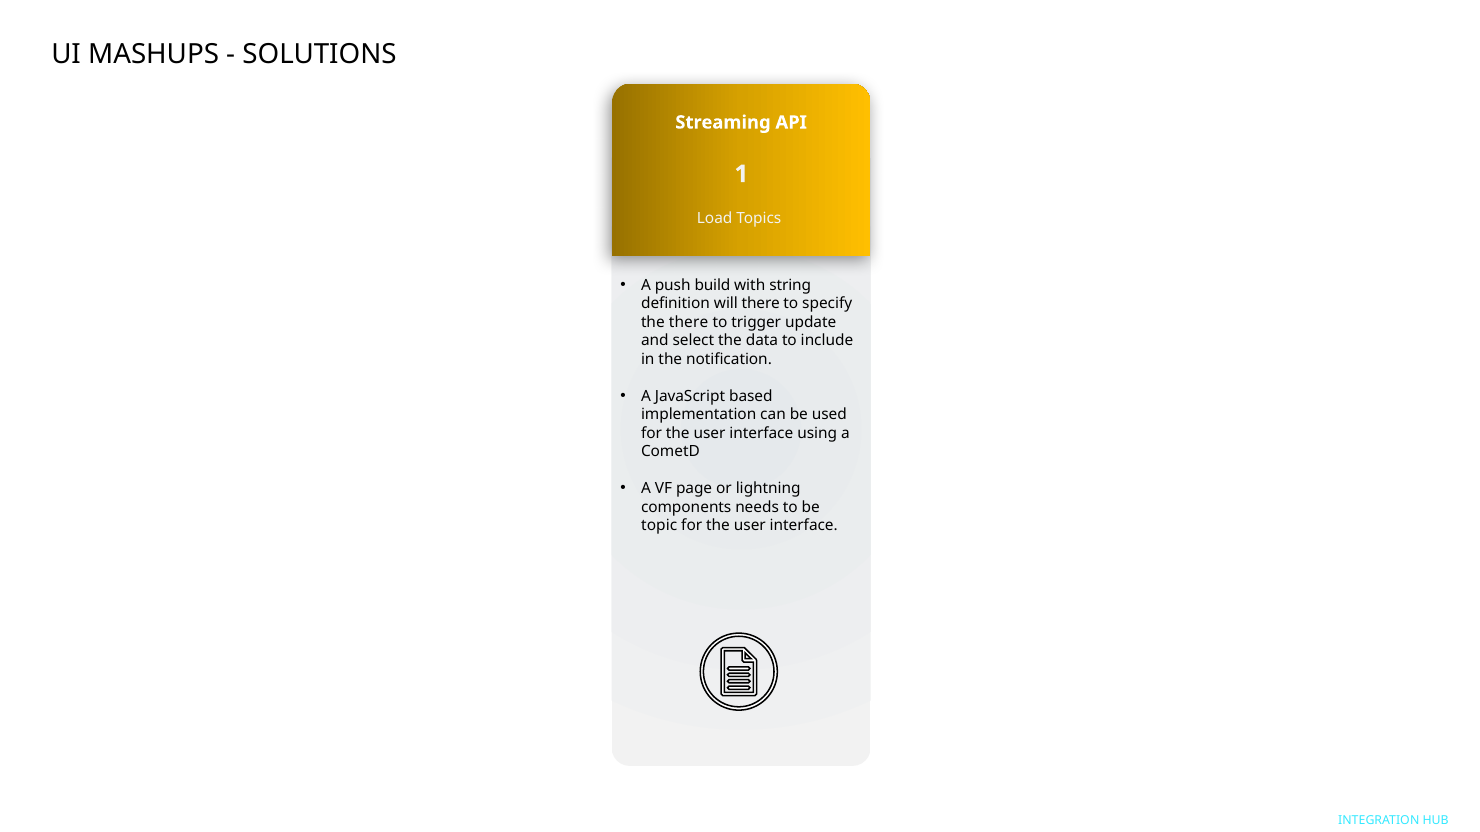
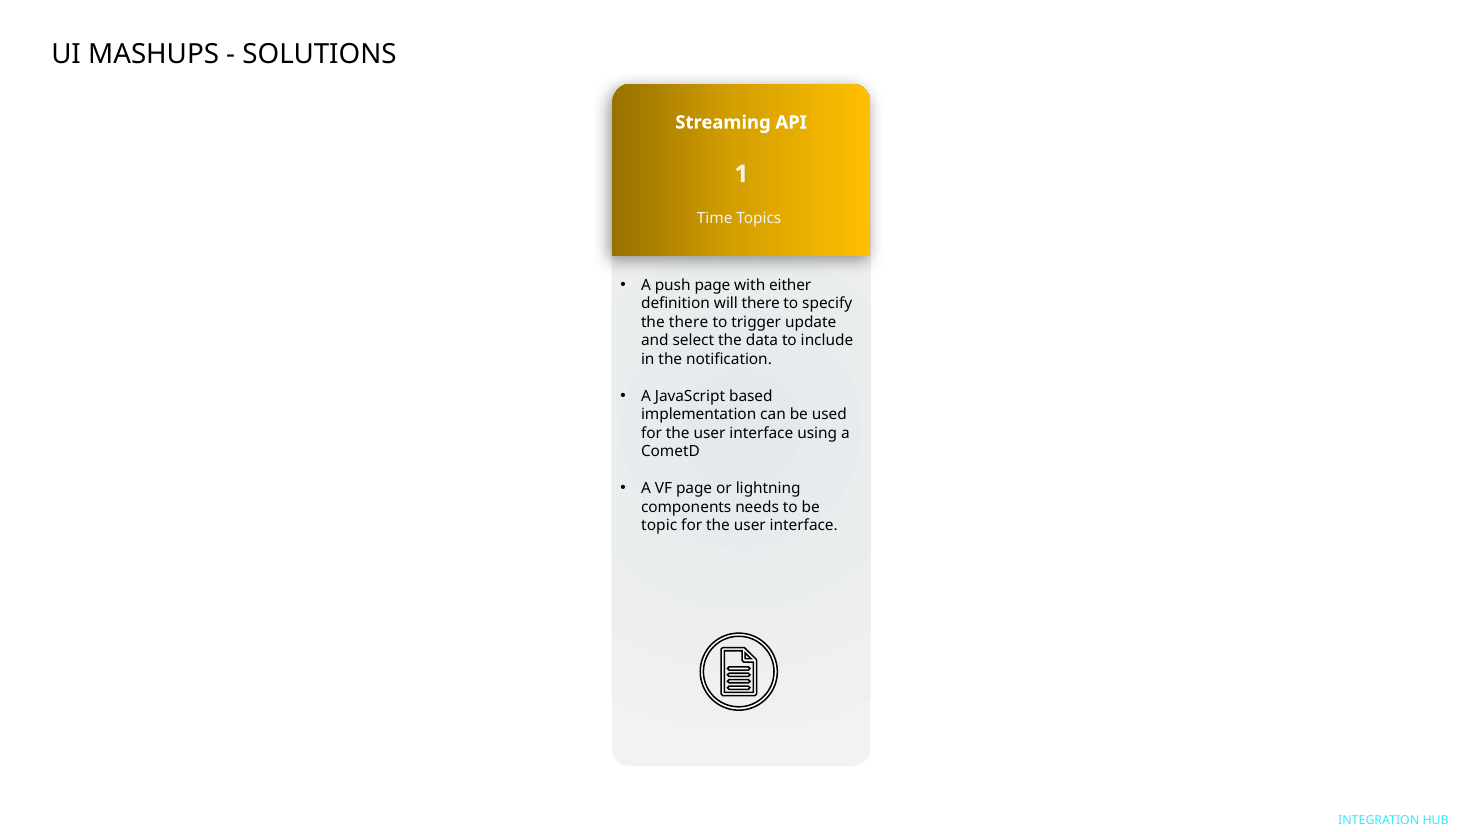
Load: Load -> Time
push build: build -> page
string: string -> either
